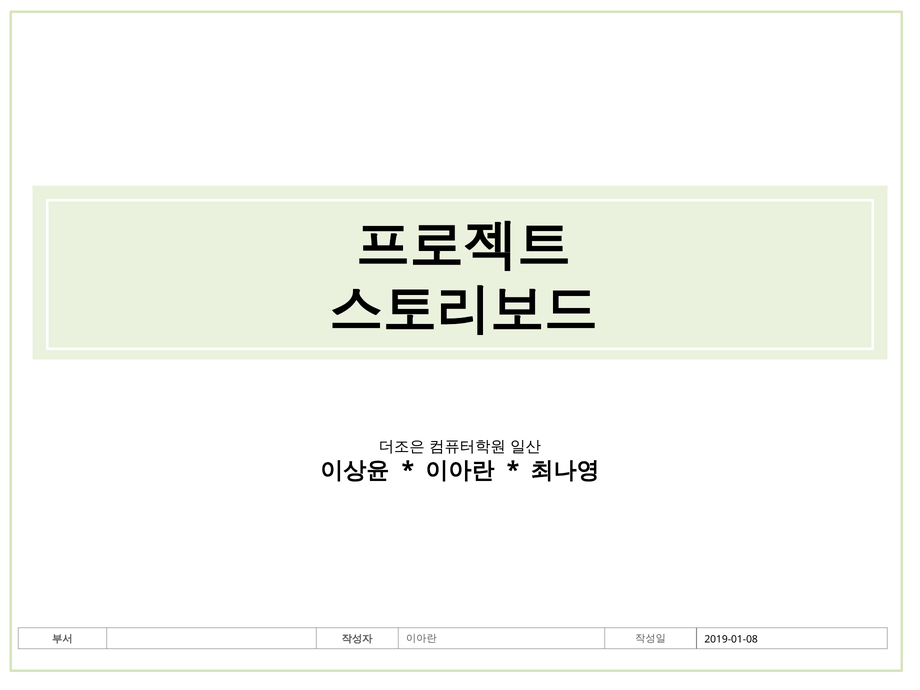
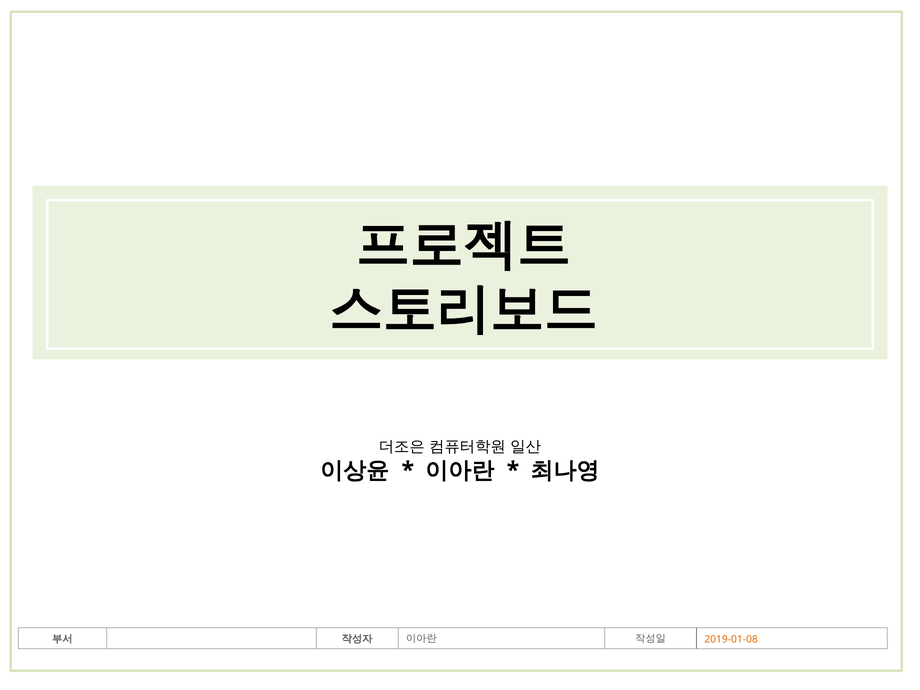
2019-01-08 colour: black -> orange
